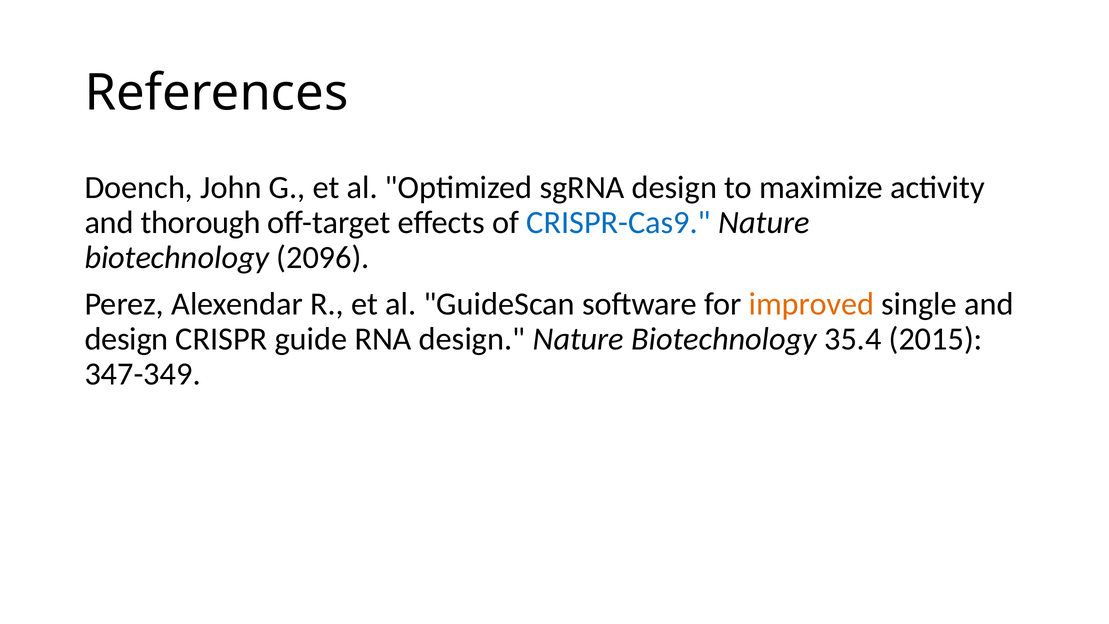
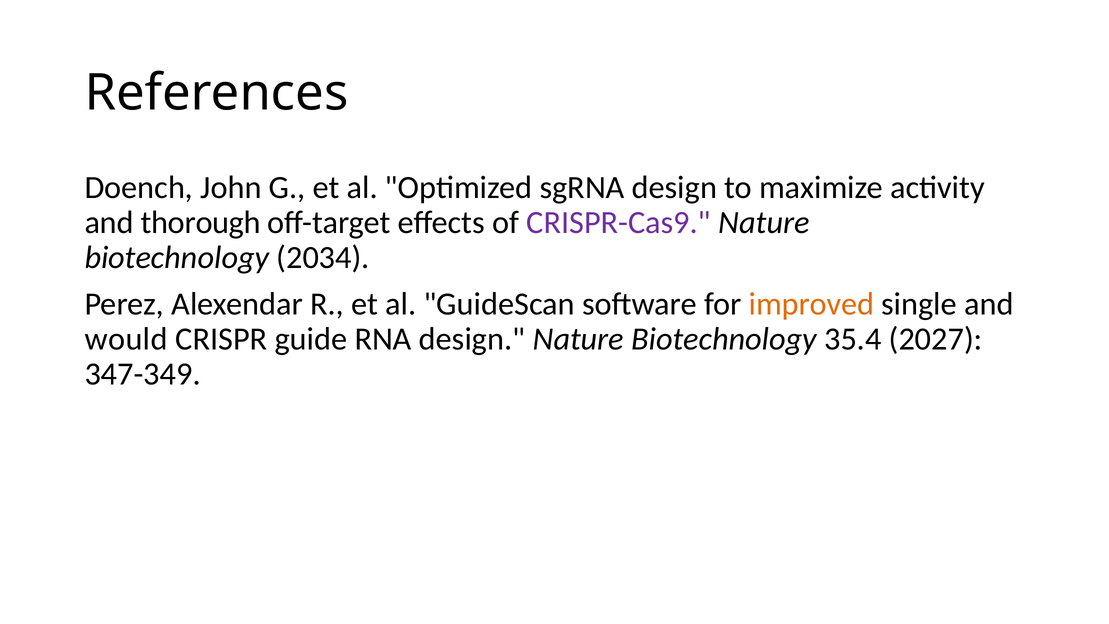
CRISPR-Cas9 colour: blue -> purple
2096: 2096 -> 2034
design at (127, 339): design -> would
2015: 2015 -> 2027
